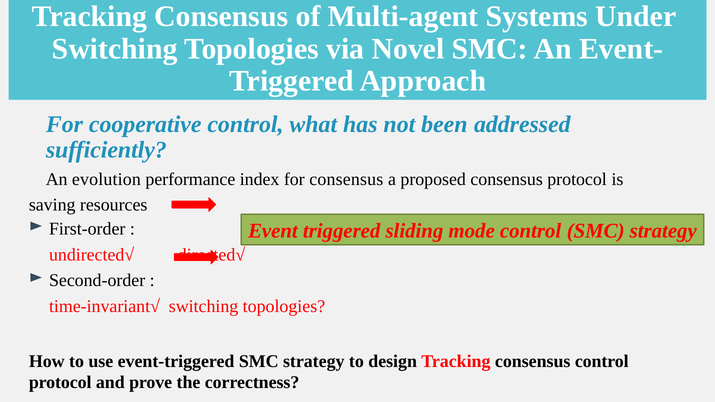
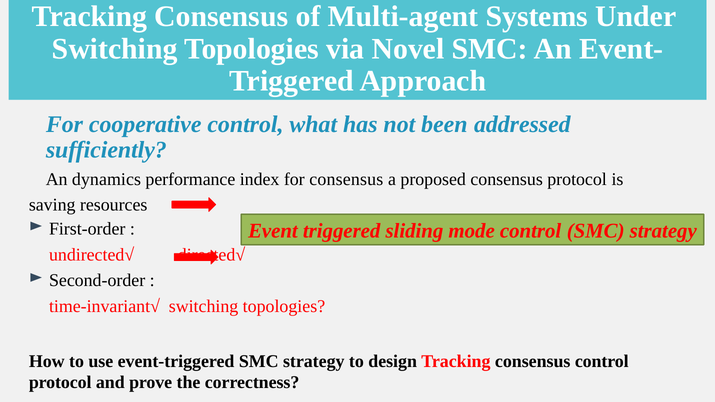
evolution: evolution -> dynamics
